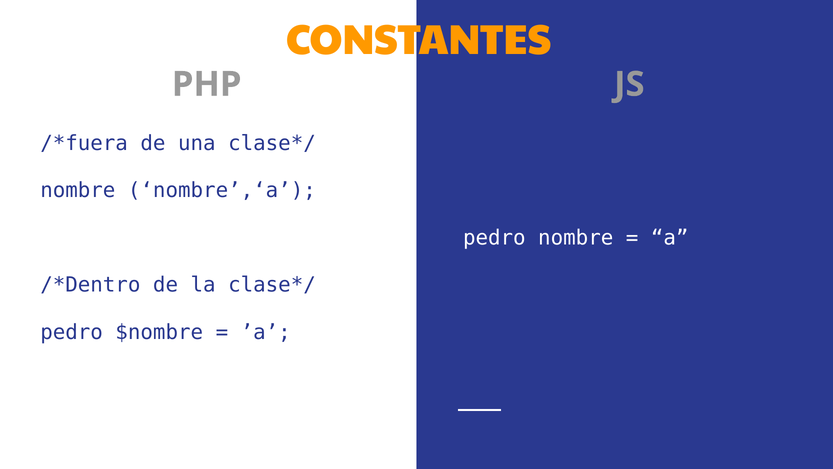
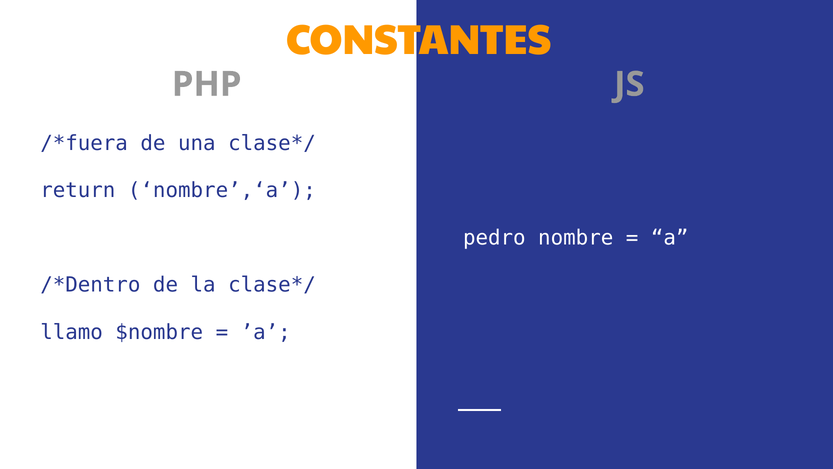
nombre at (78, 190): nombre -> return
pedro at (72, 332): pedro -> llamo
